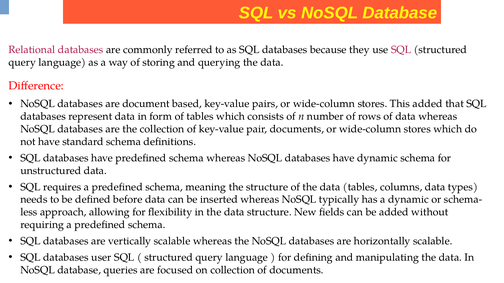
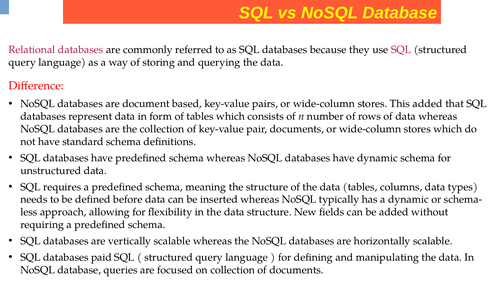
user: user -> paid
